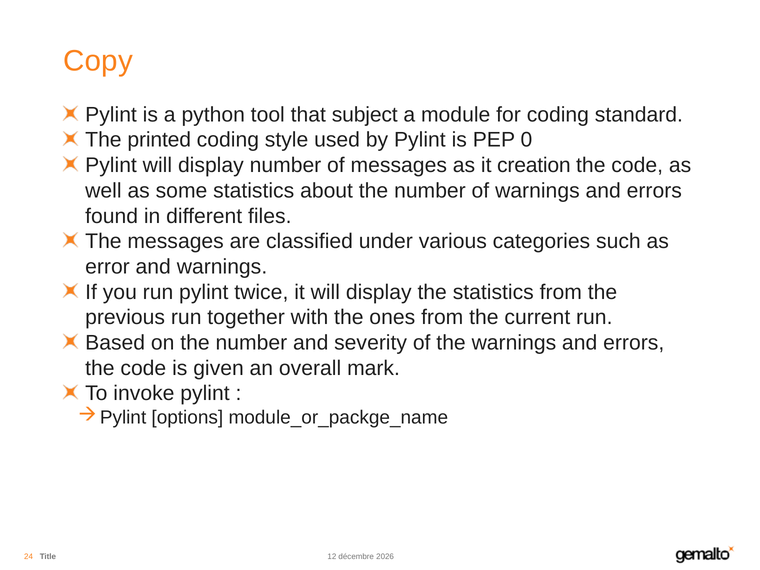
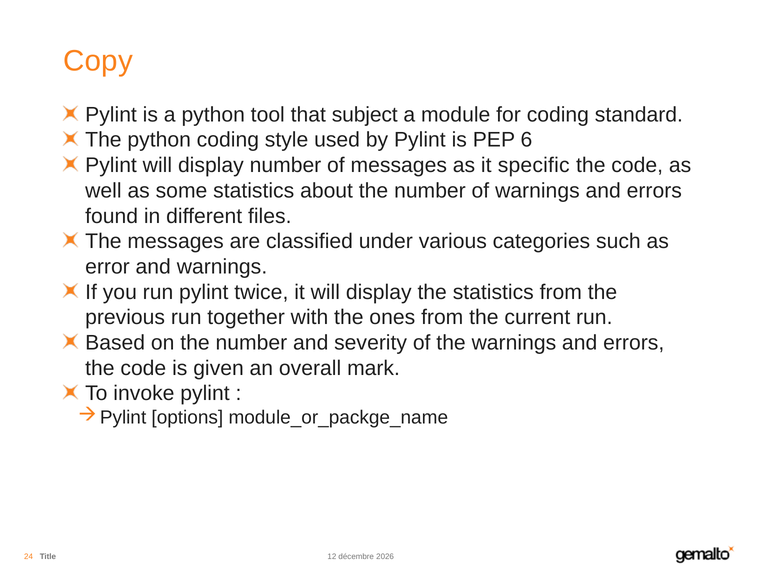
The printed: printed -> python
0: 0 -> 6
creation: creation -> specific
